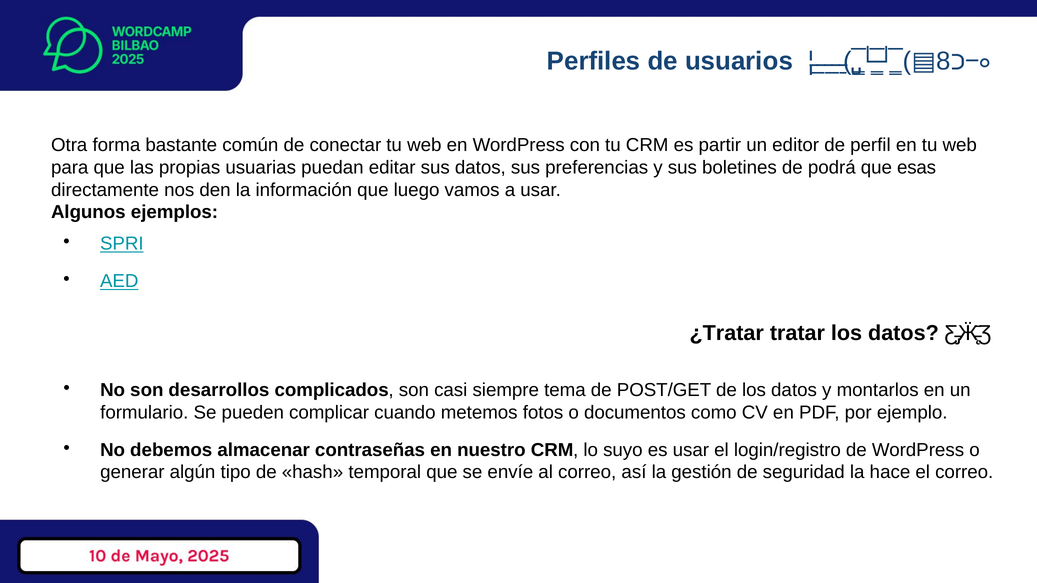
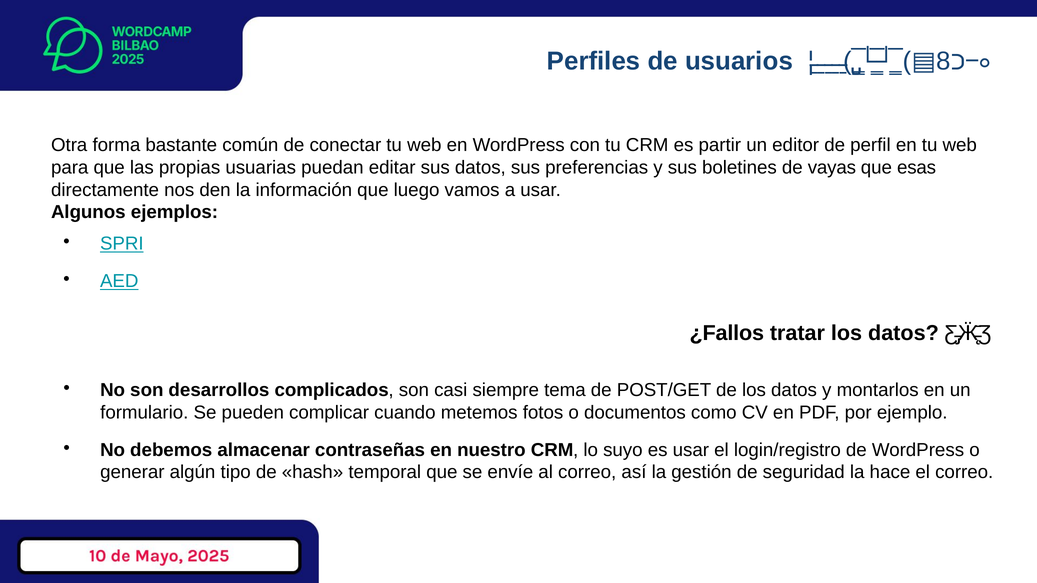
podrá: podrá -> vayas
¿Tratar: ¿Tratar -> ¿Fallos
